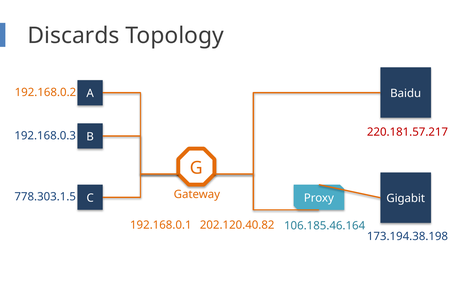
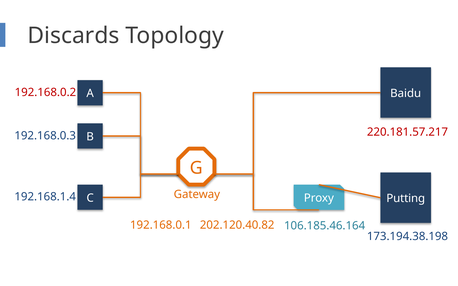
192.168.0.2 colour: orange -> red
778.303.1.5: 778.303.1.5 -> 192.168.1.4
Gigabit: Gigabit -> Putting
